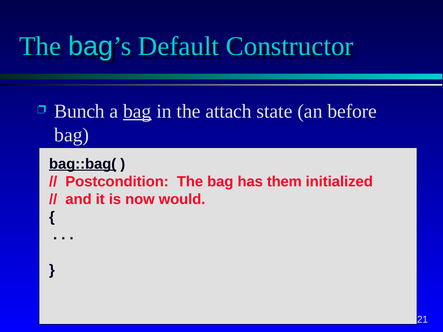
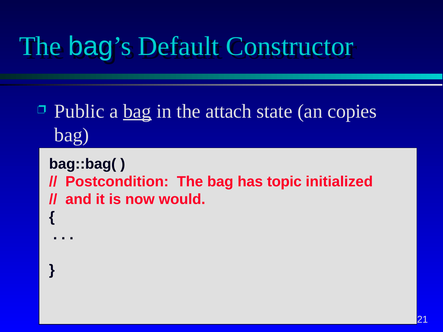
Bunch: Bunch -> Public
before: before -> copies
bag::bag( underline: present -> none
them: them -> topic
